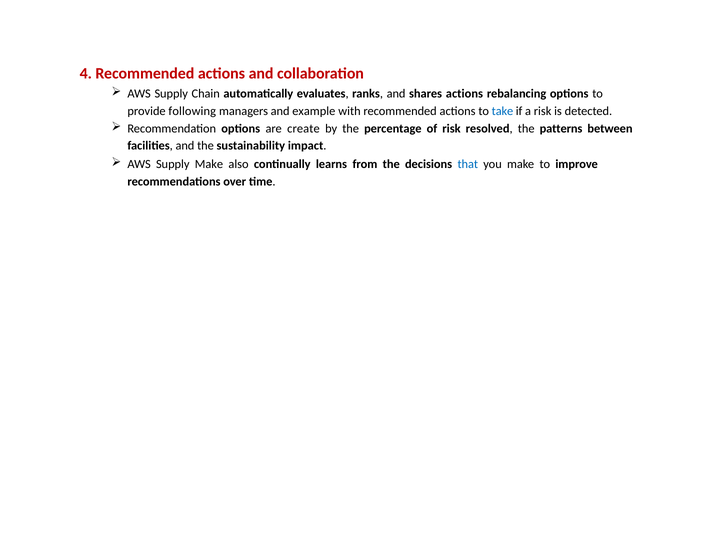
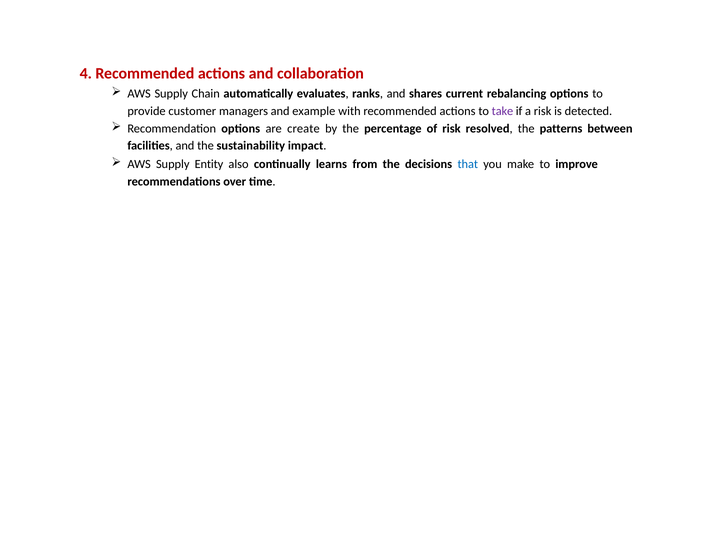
shares actions: actions -> current
following: following -> customer
take colour: blue -> purple
Supply Make: Make -> Entity
